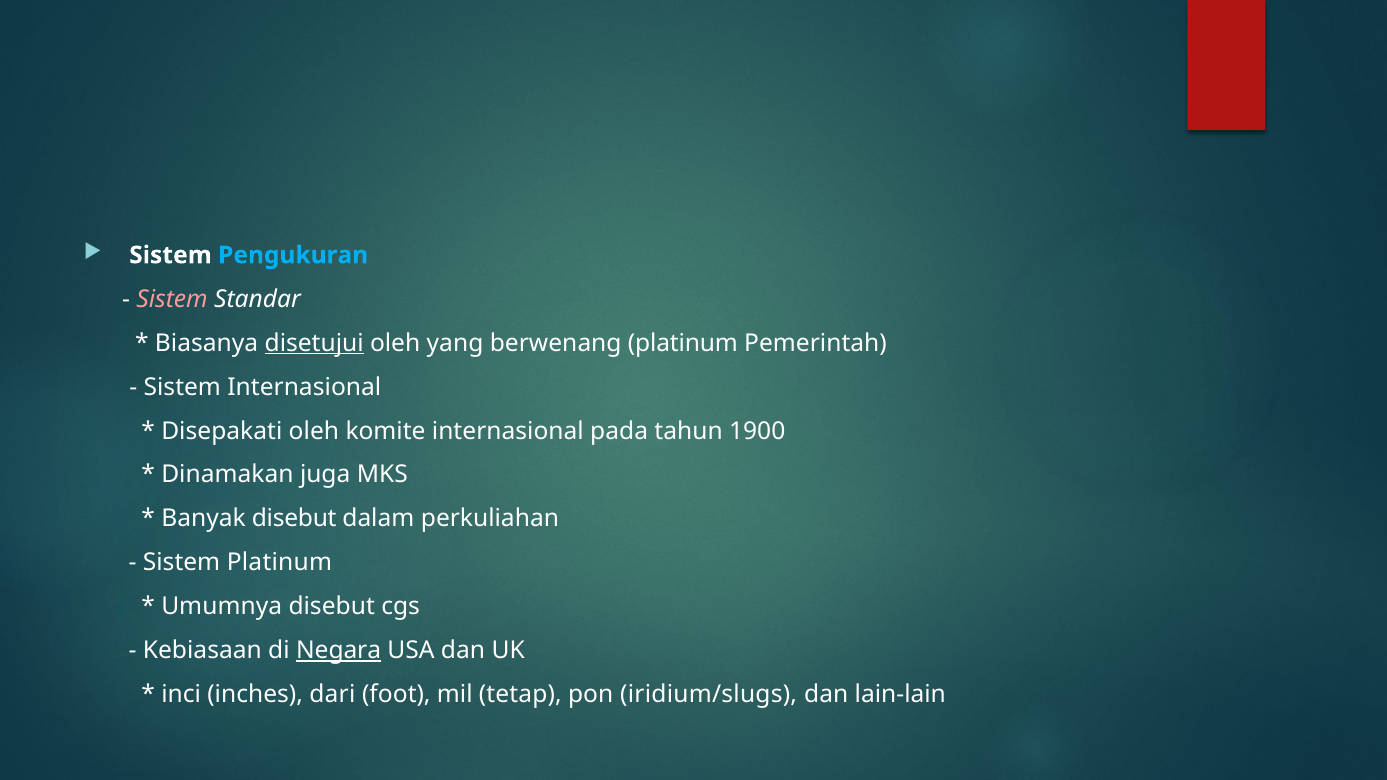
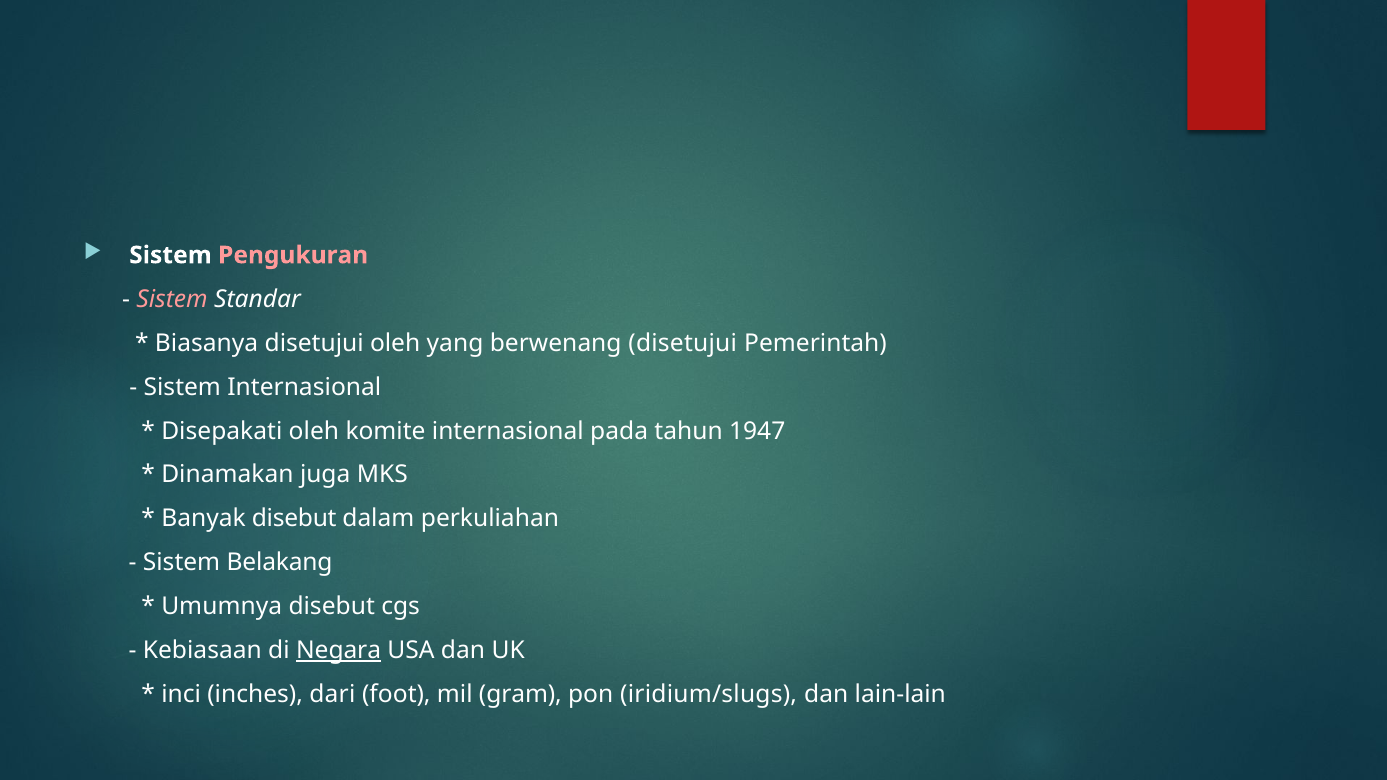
Pengukuran colour: light blue -> pink
disetujui at (314, 343) underline: present -> none
berwenang platinum: platinum -> disetujui
1900: 1900 -> 1947
Sistem Platinum: Platinum -> Belakang
tetap: tetap -> gram
